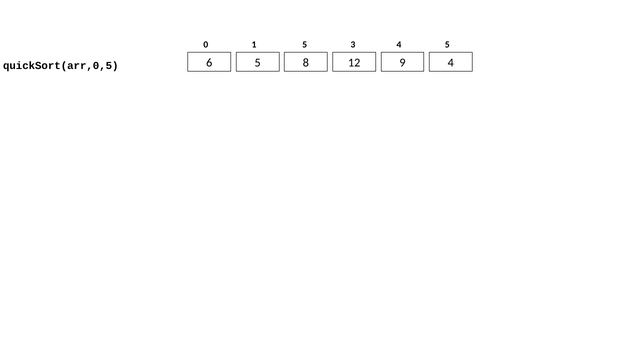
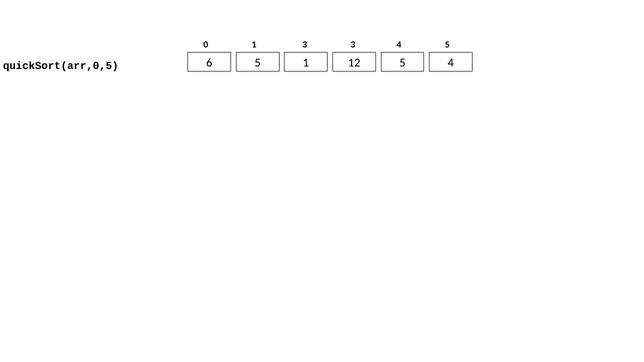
1 5: 5 -> 3
5 8: 8 -> 1
12 9: 9 -> 5
